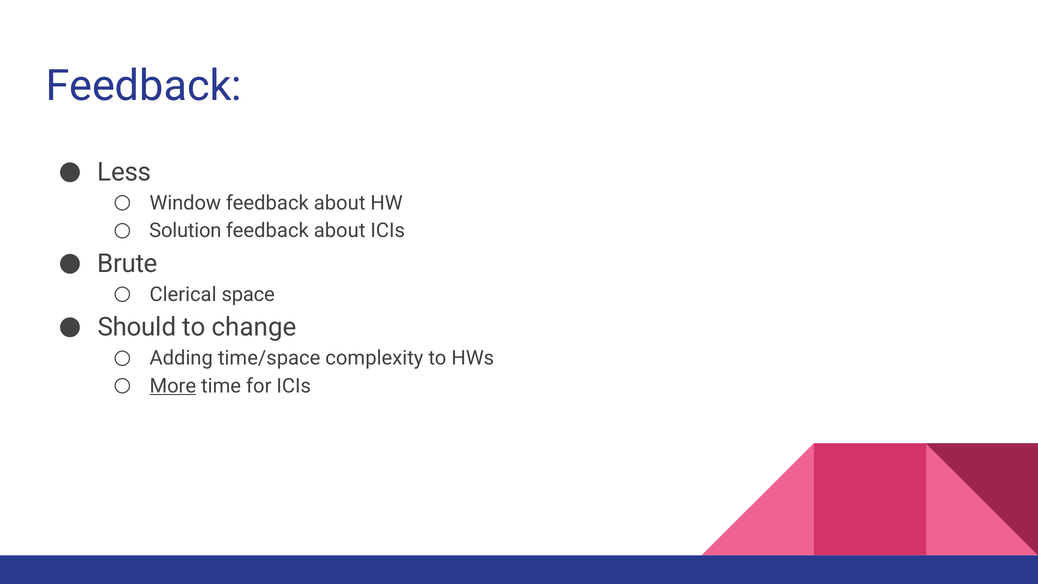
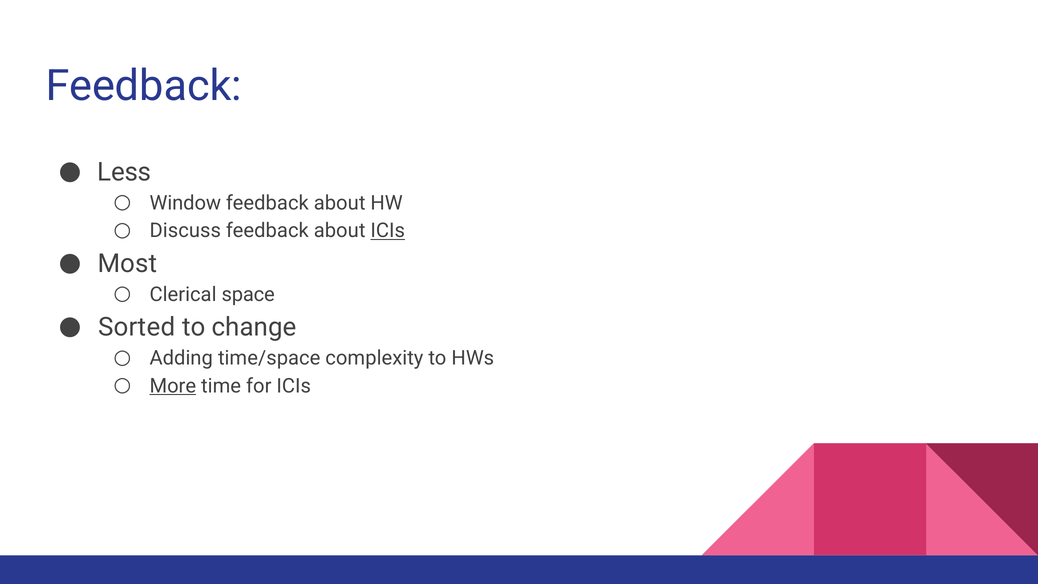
Solution: Solution -> Discuss
ICIs at (388, 231) underline: none -> present
Brute: Brute -> Most
Should: Should -> Sorted
